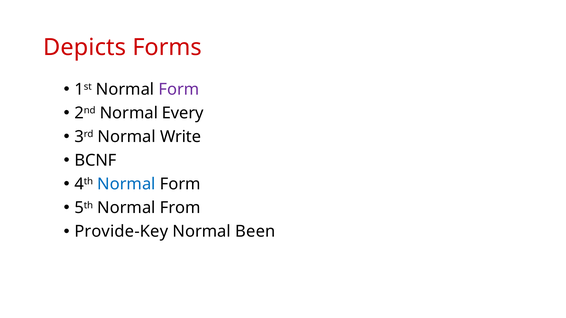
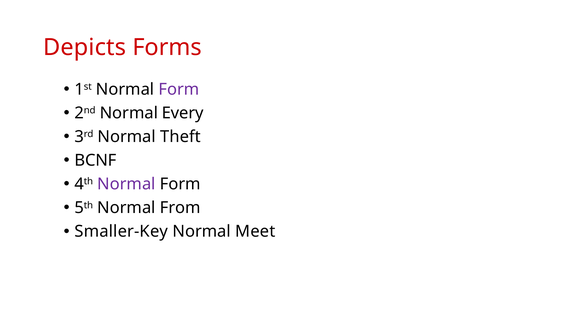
Write: Write -> Theft
Normal at (126, 184) colour: blue -> purple
Provide-Key: Provide-Key -> Smaller-Key
Been: Been -> Meet
